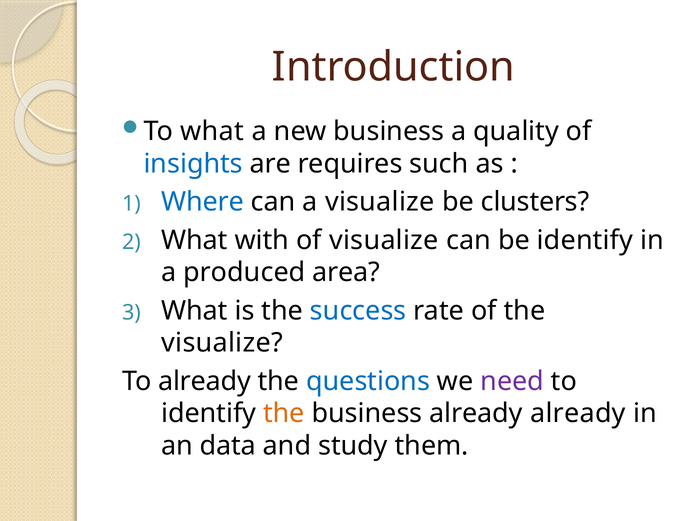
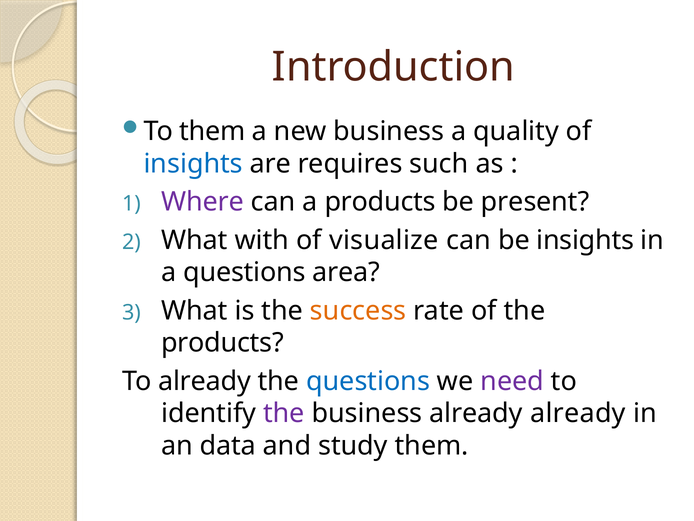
To what: what -> them
Where colour: blue -> purple
a visualize: visualize -> products
clusters: clusters -> present
be identify: identify -> insights
a produced: produced -> questions
success colour: blue -> orange
visualize at (222, 343): visualize -> products
the at (284, 413) colour: orange -> purple
